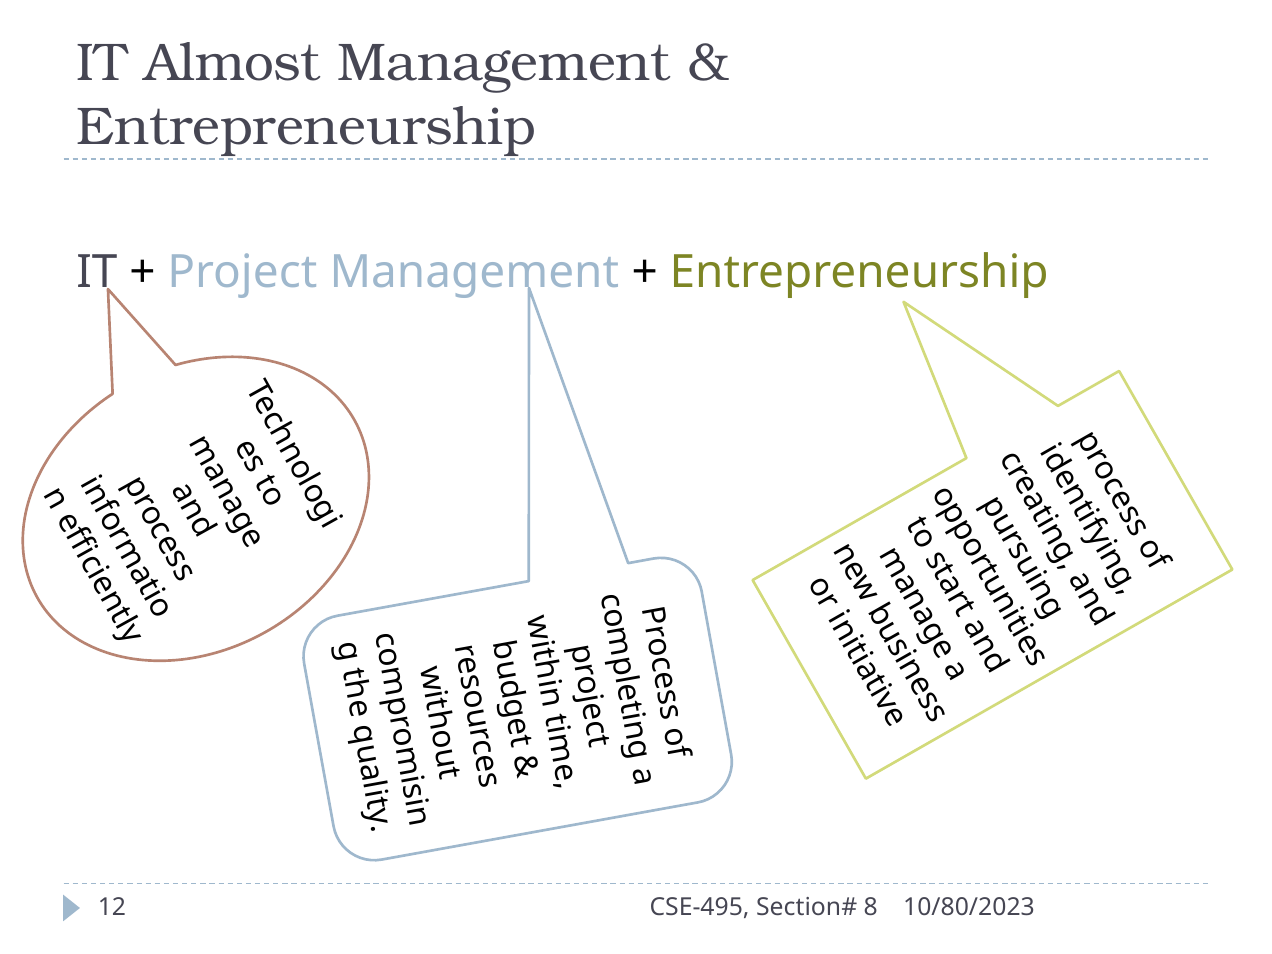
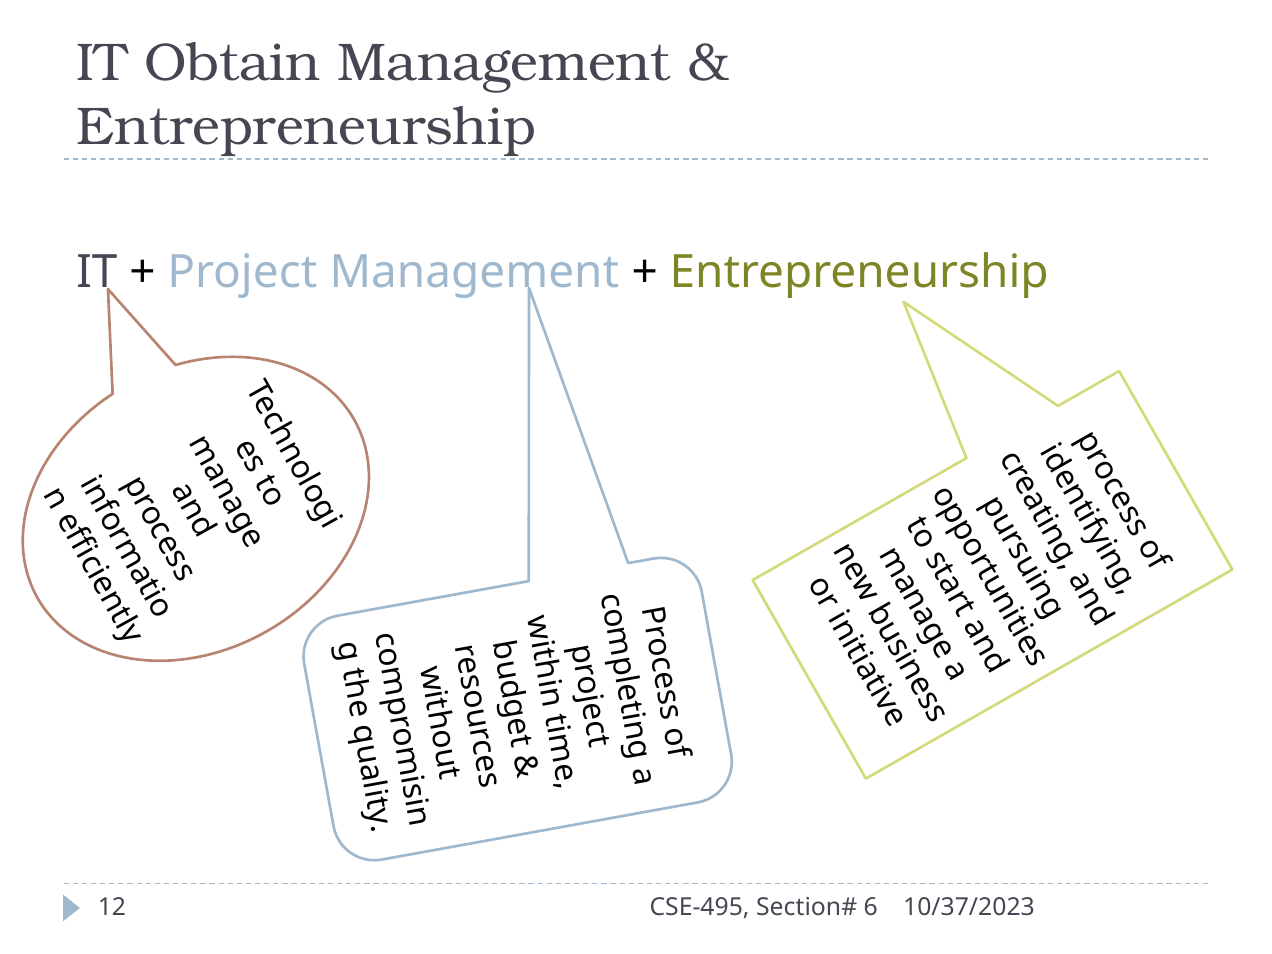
Almost: Almost -> Obtain
8: 8 -> 6
10/80/2023: 10/80/2023 -> 10/37/2023
